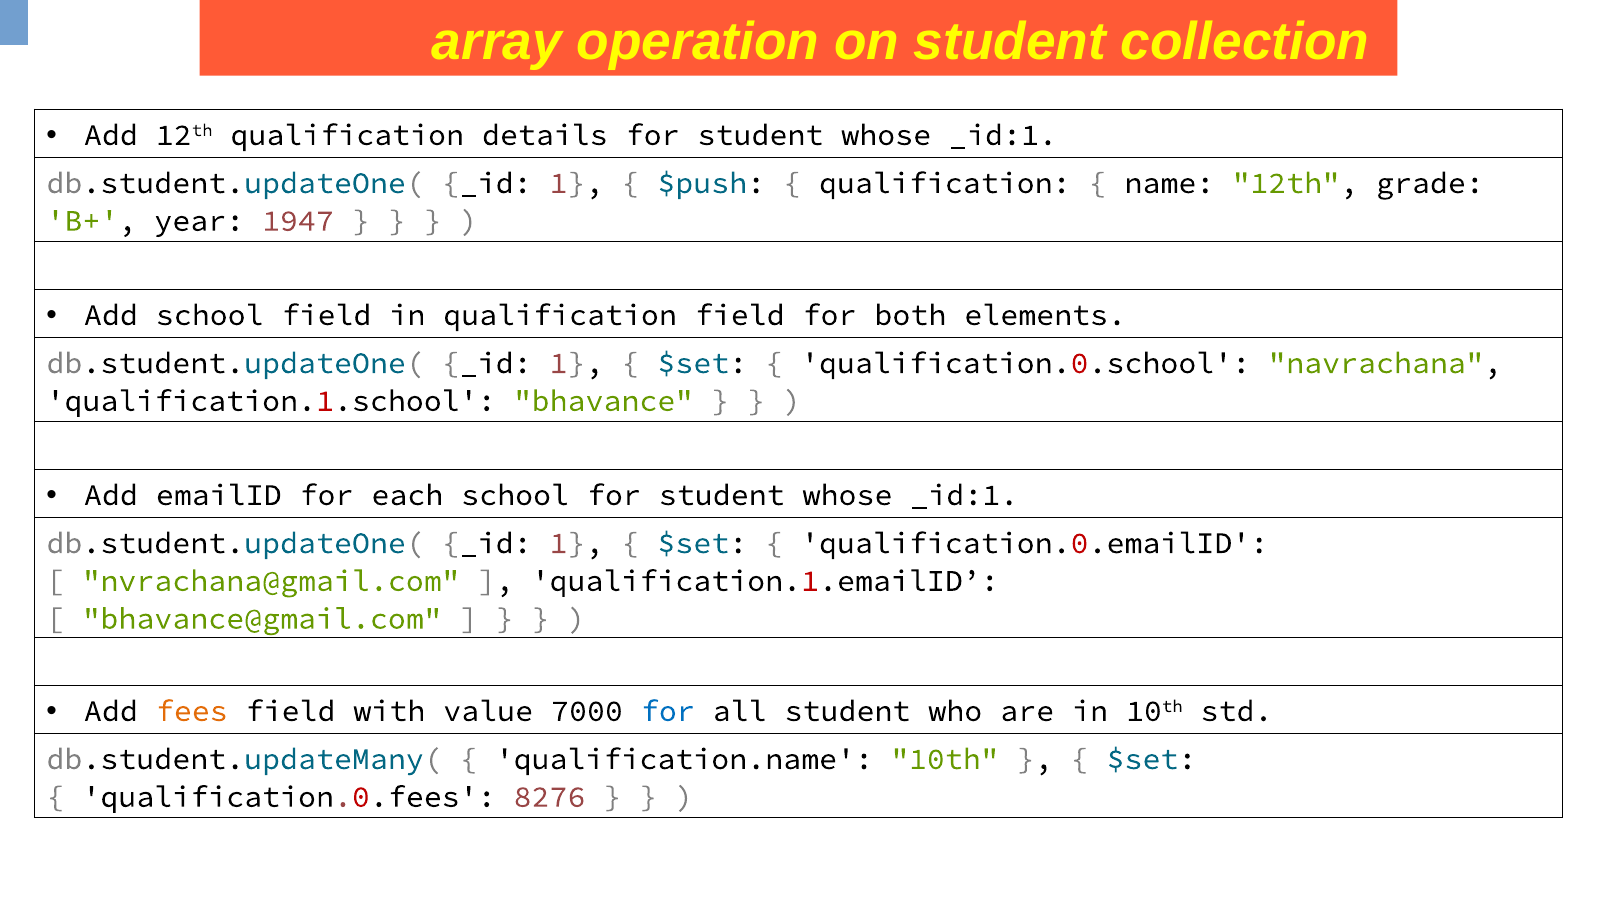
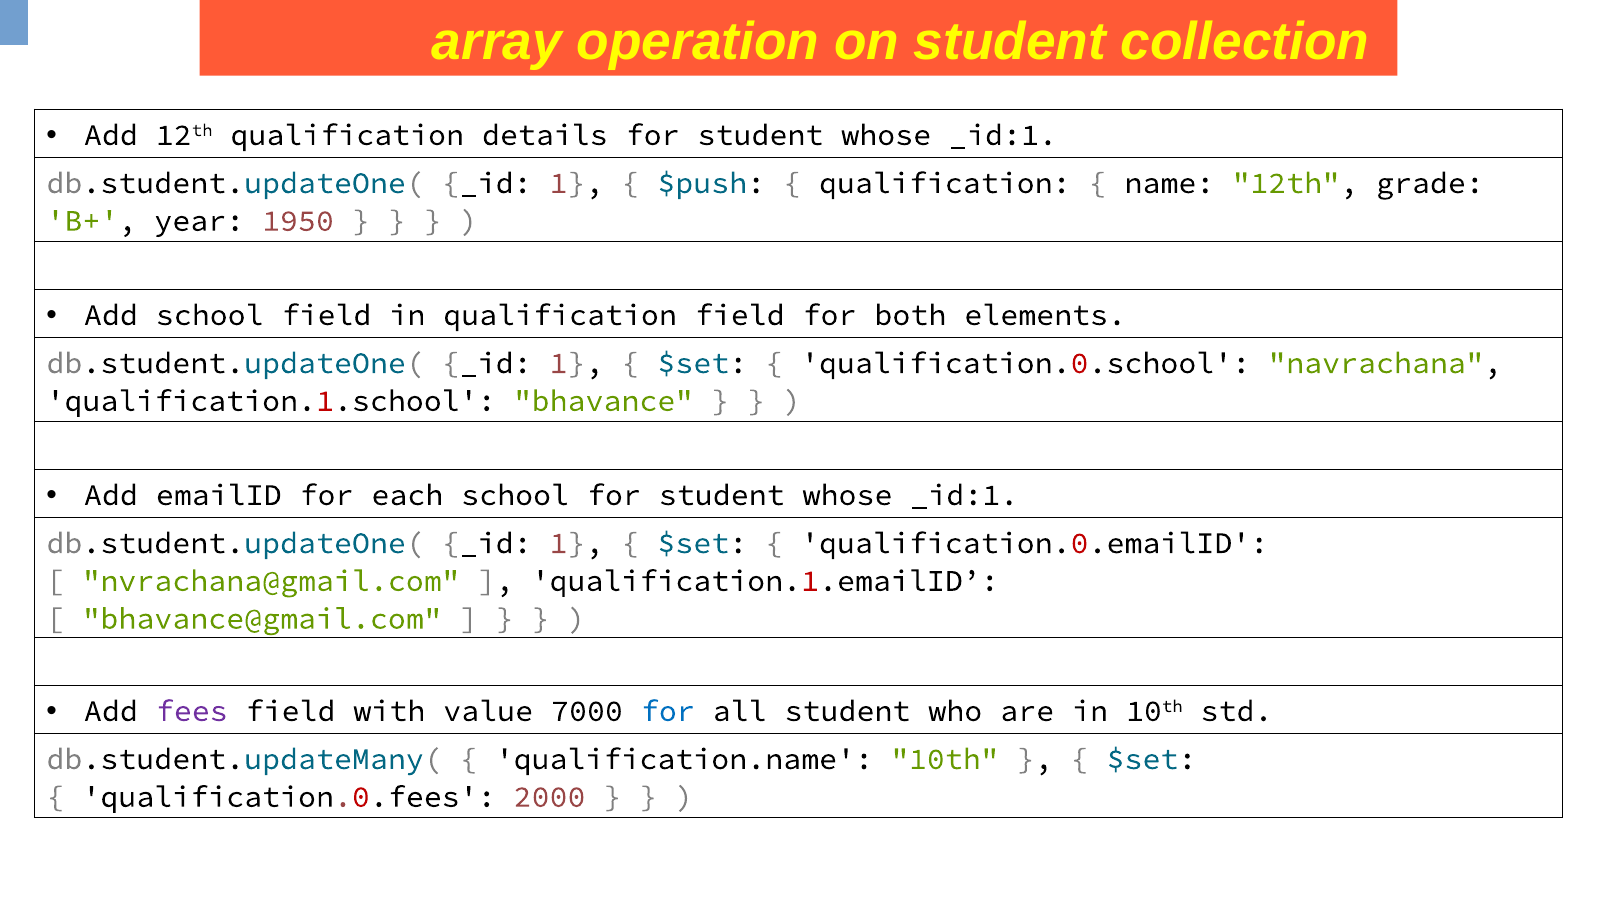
1947: 1947 -> 1950
fees colour: orange -> purple
8276: 8276 -> 2000
